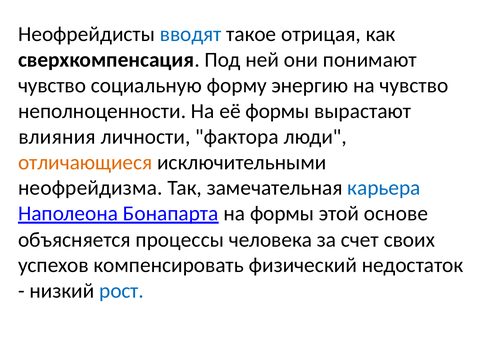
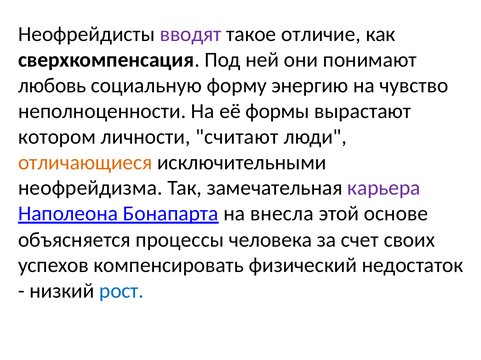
вводят colour: blue -> purple
отрицая: отрицая -> отличие
чувство at (52, 86): чувство -> любовь
влияния: влияния -> котором
фактора: фактора -> считают
карьера colour: blue -> purple
на формы: формы -> внесла
